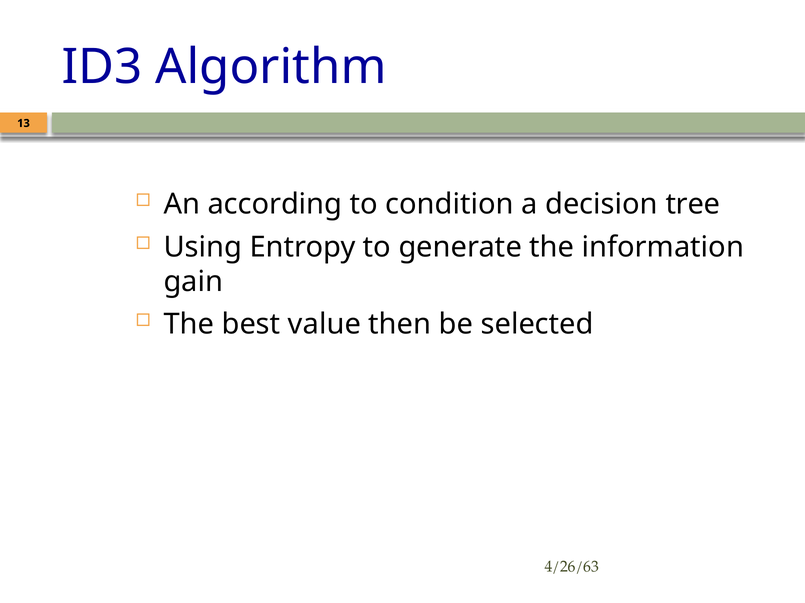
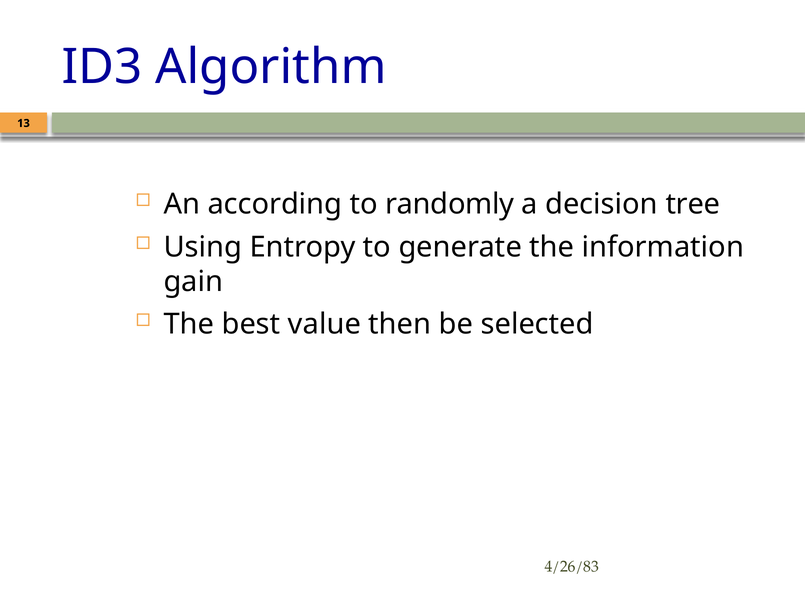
condition: condition -> randomly
4/26/63: 4/26/63 -> 4/26/83
